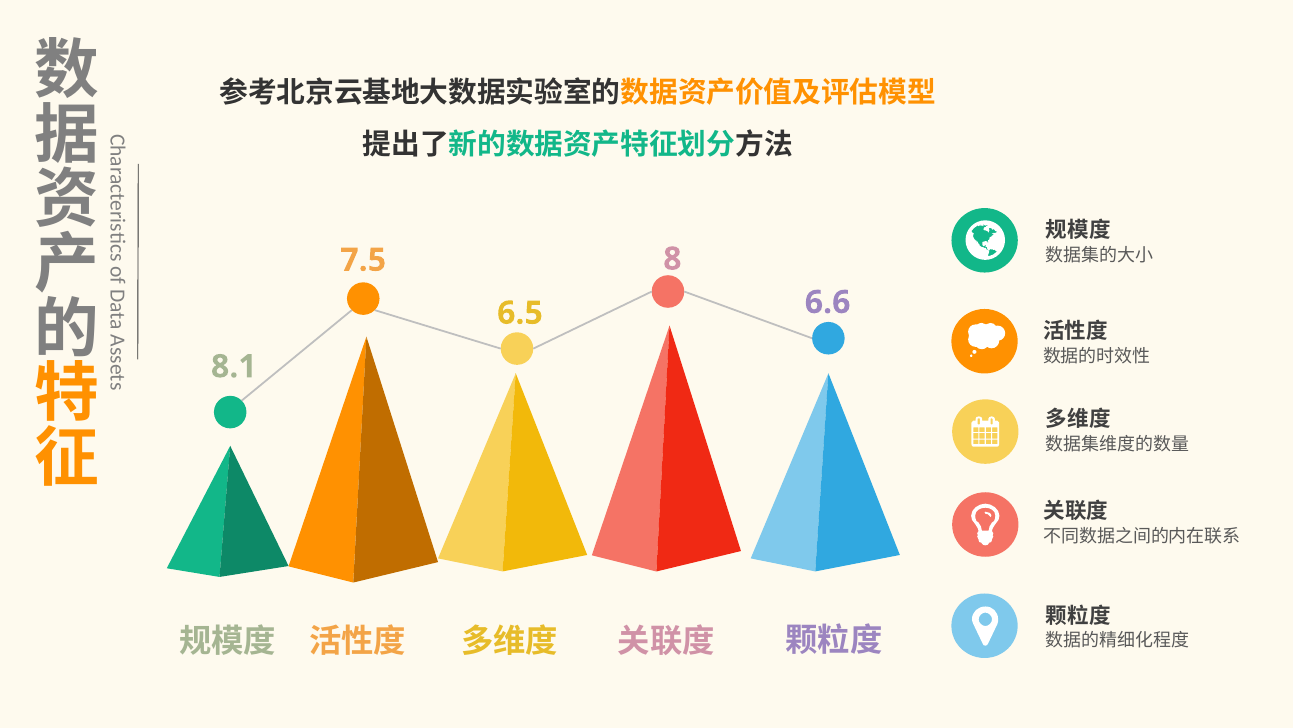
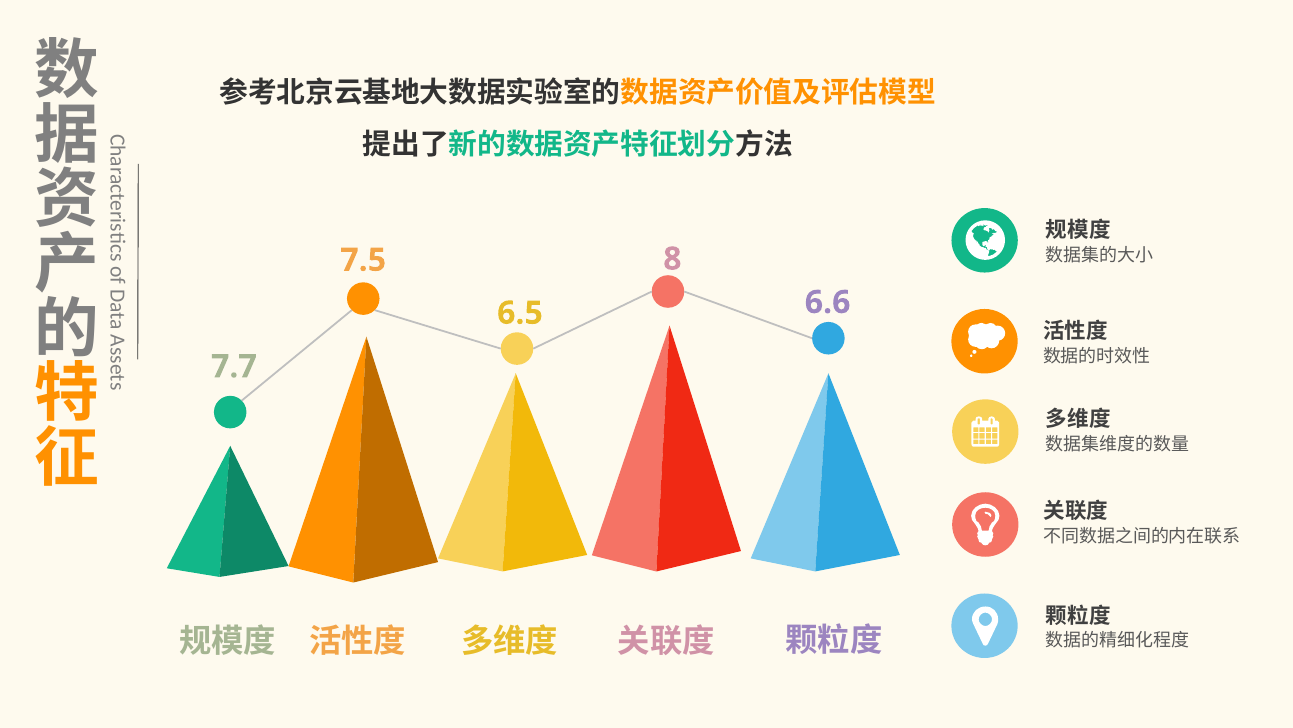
8.1: 8.1 -> 7.7
